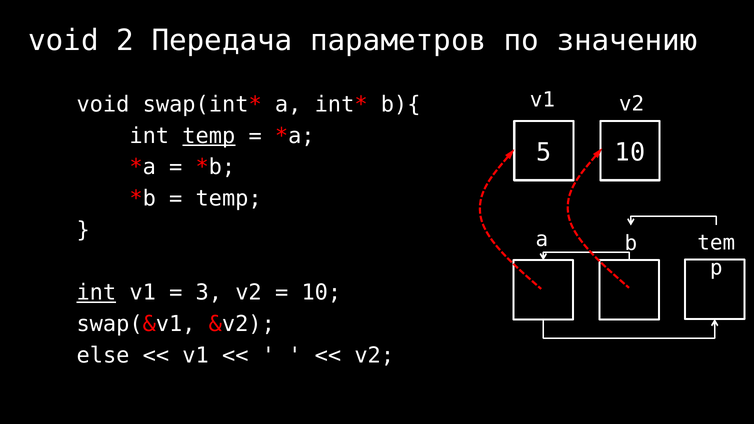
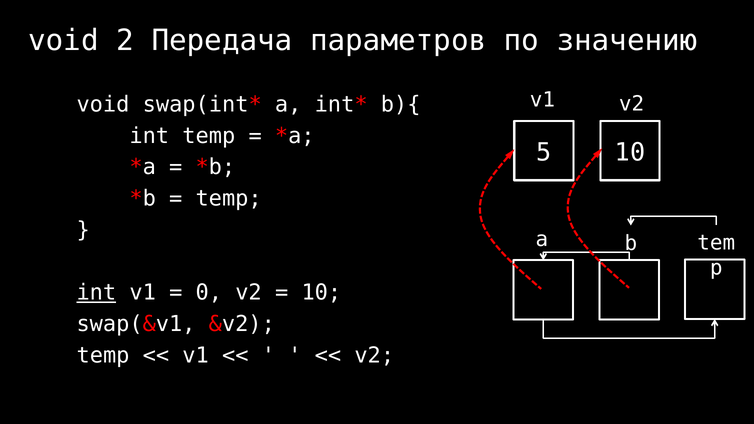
temp at (209, 136) underline: present -> none
3: 3 -> 0
else at (103, 356): else -> temp
